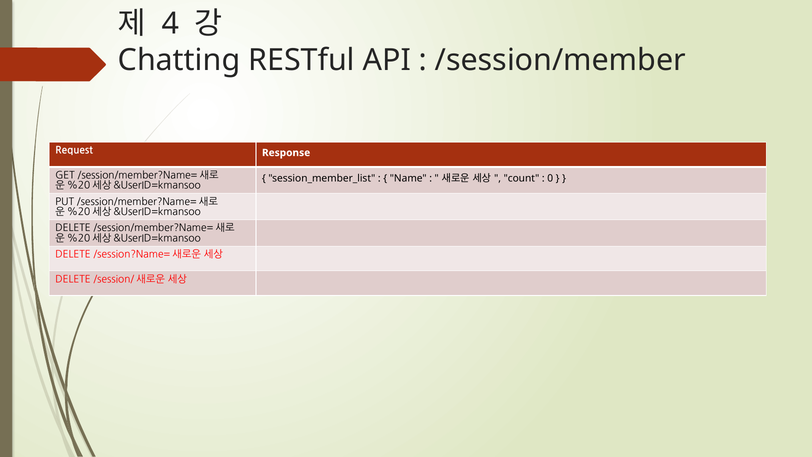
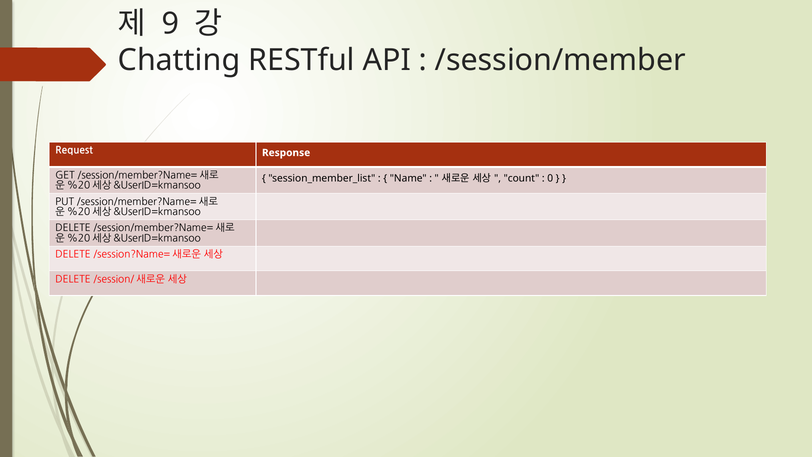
4: 4 -> 9
